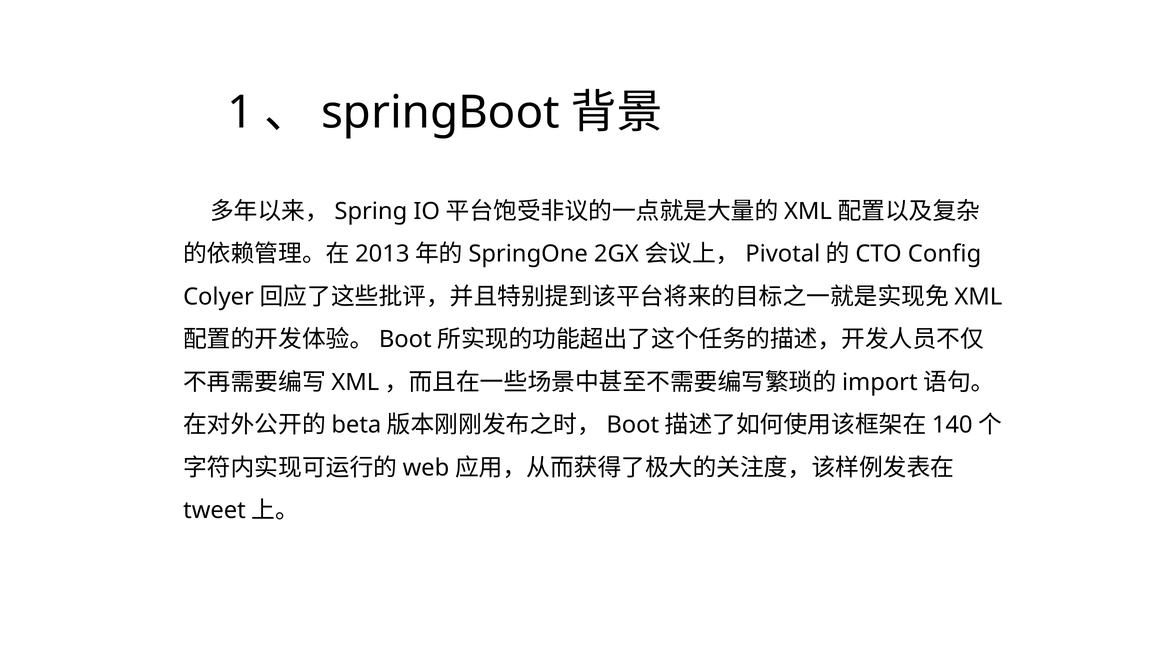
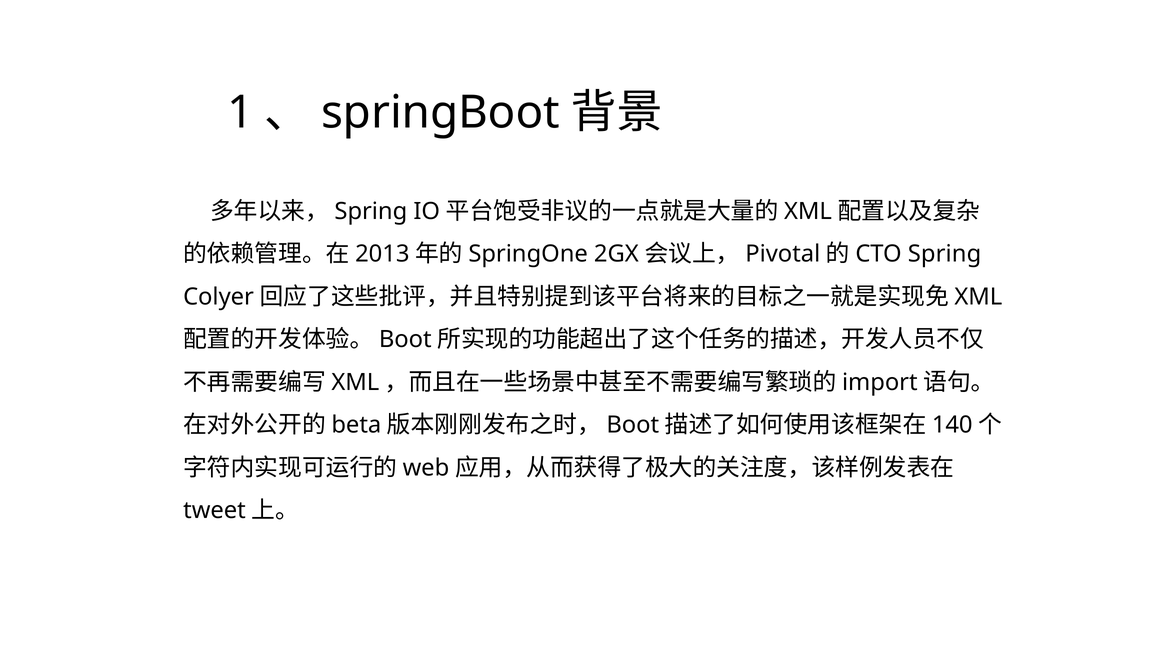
Config at (945, 254): Config -> Spring
